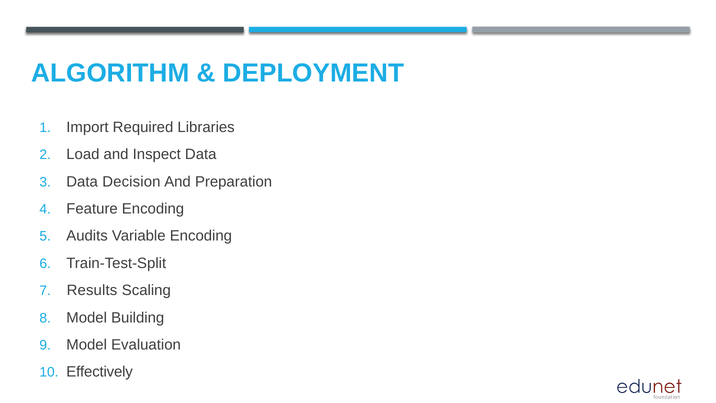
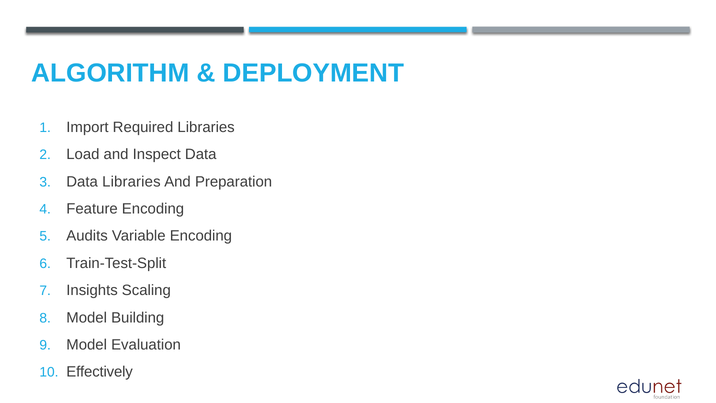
Data Decision: Decision -> Libraries
Results: Results -> Insights
